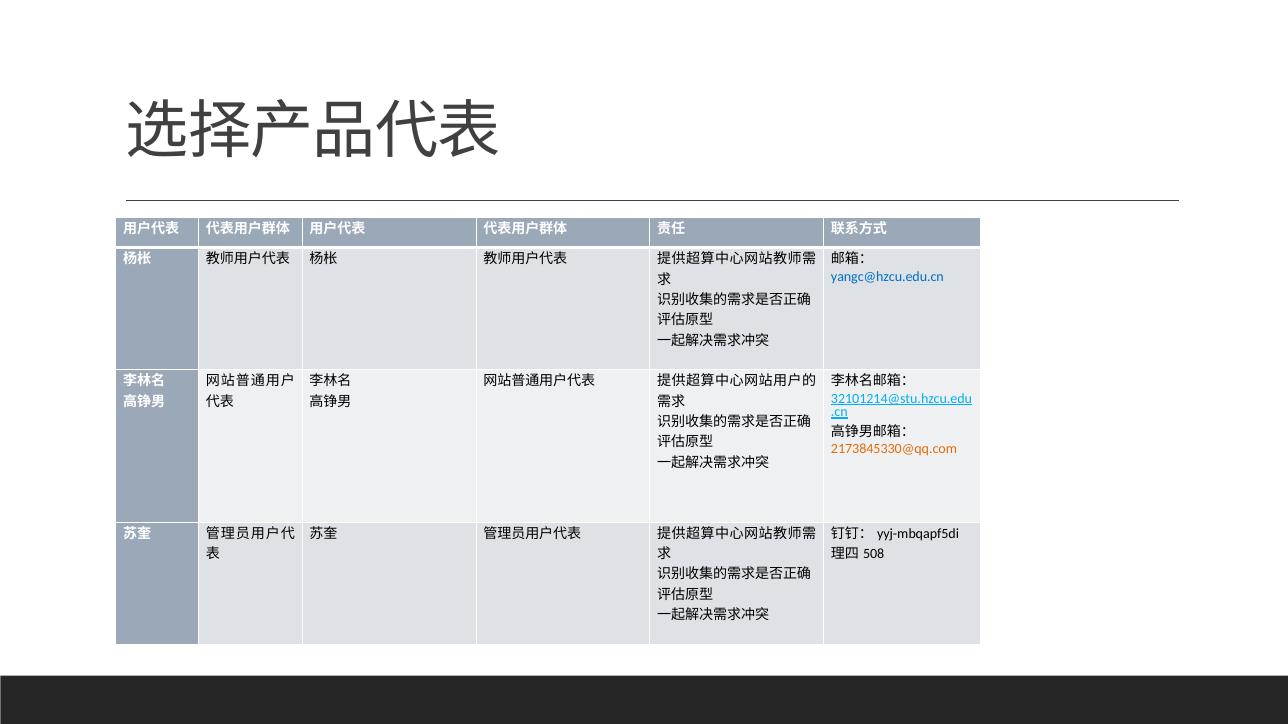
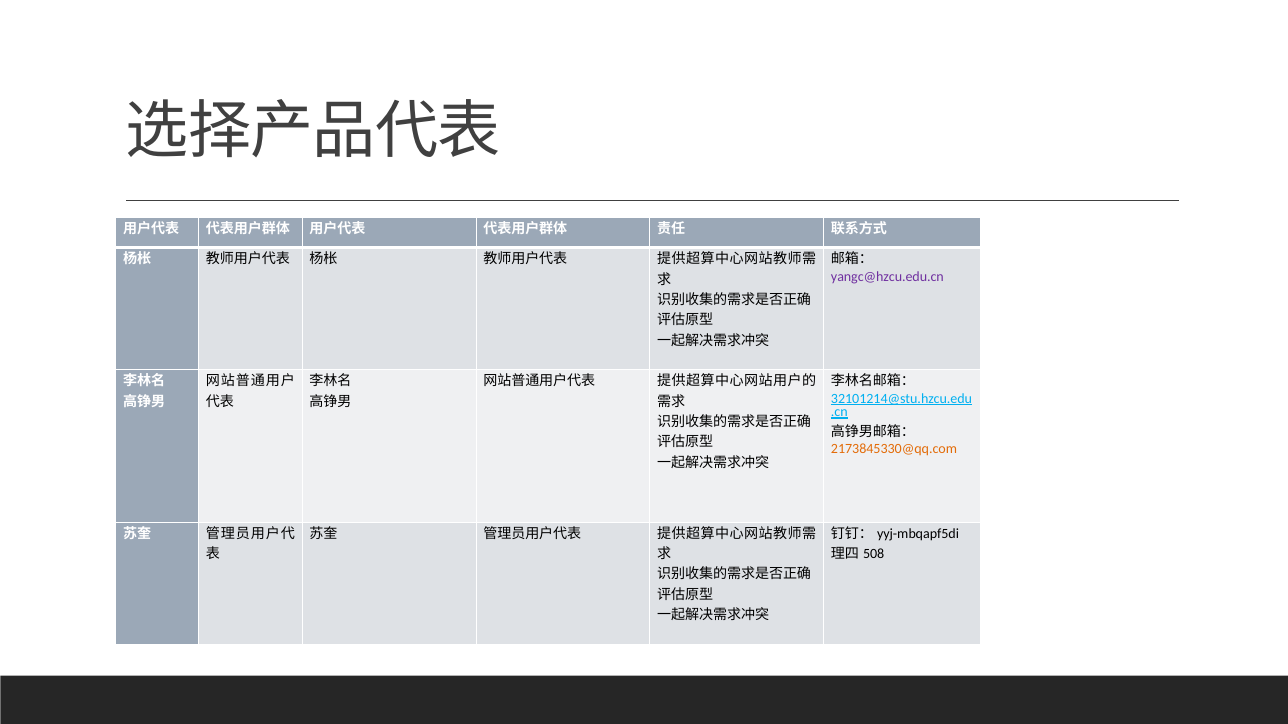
yangc@hzcu.edu.cn colour: blue -> purple
